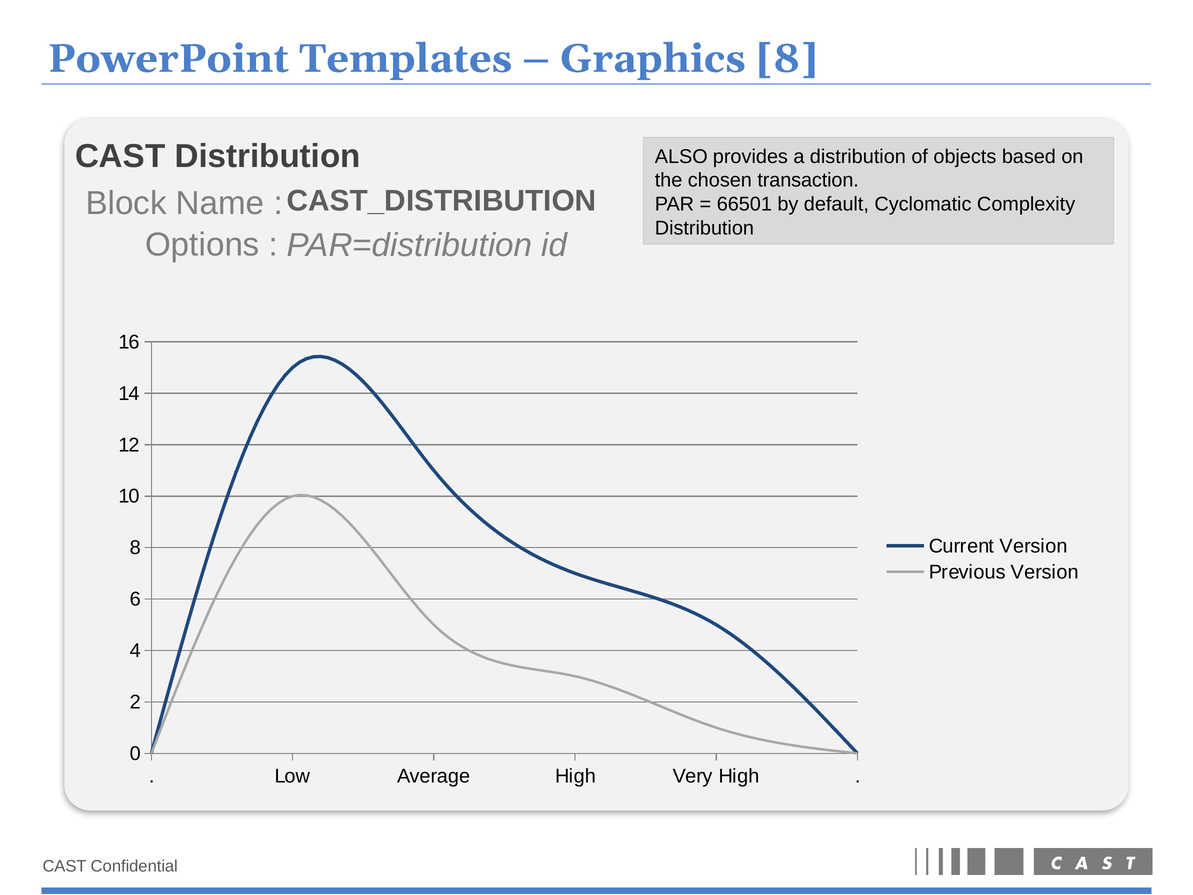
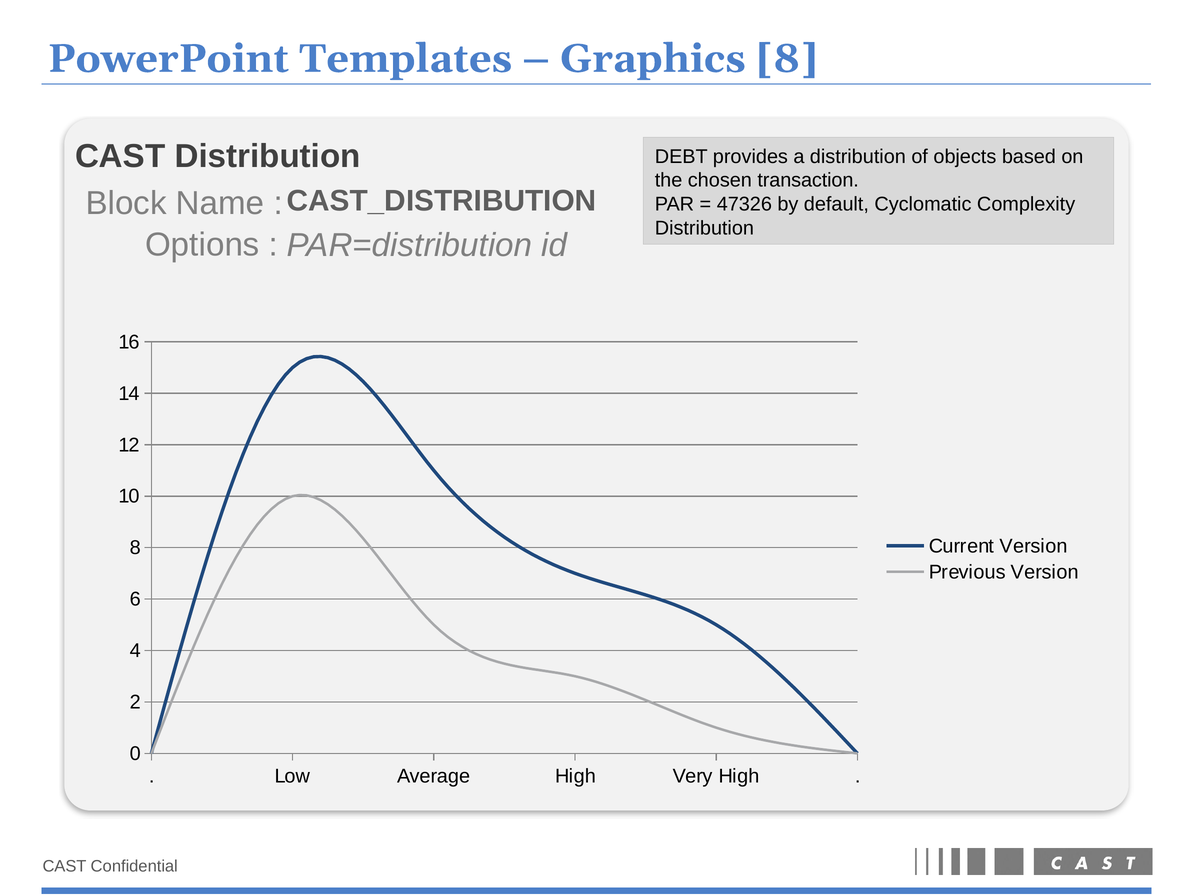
ALSO: ALSO -> DEBT
66501: 66501 -> 47326
